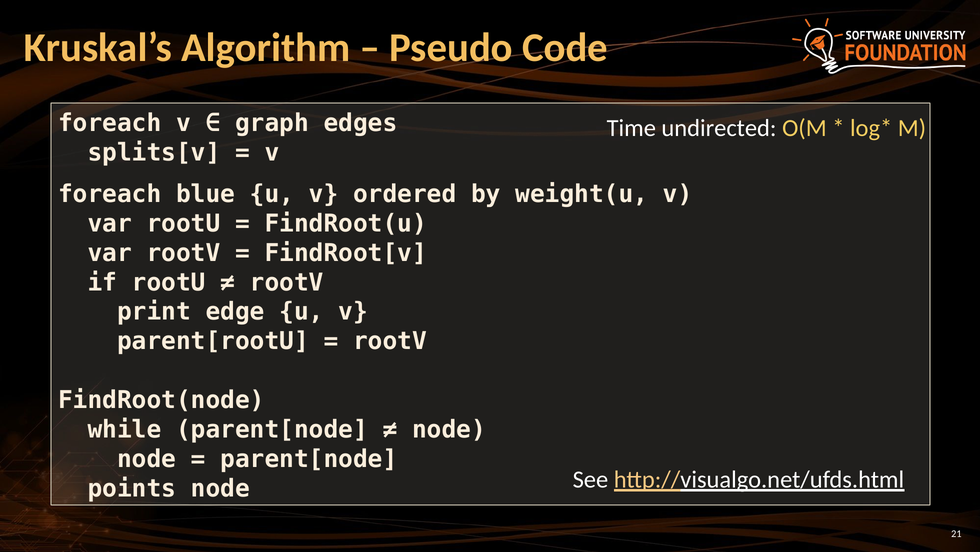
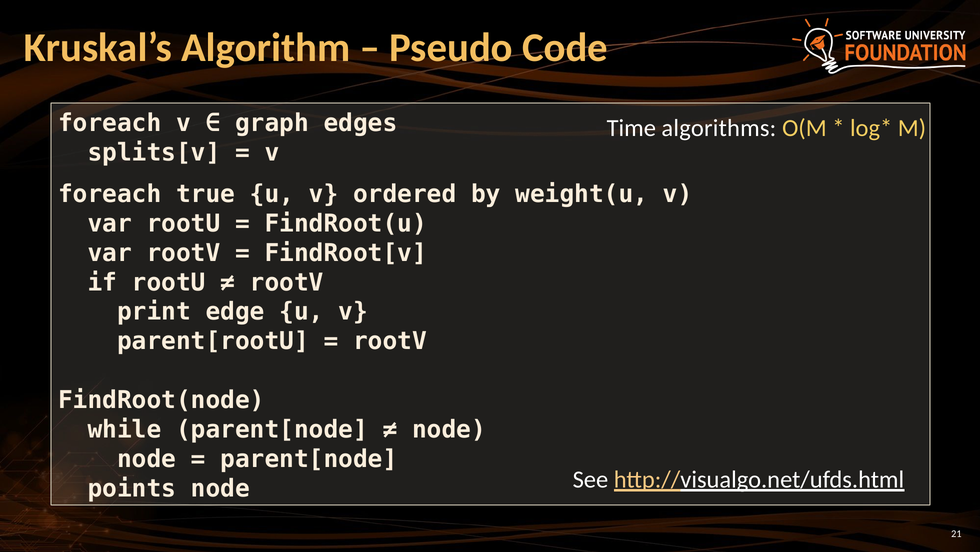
undirected: undirected -> algorithms
blue: blue -> true
